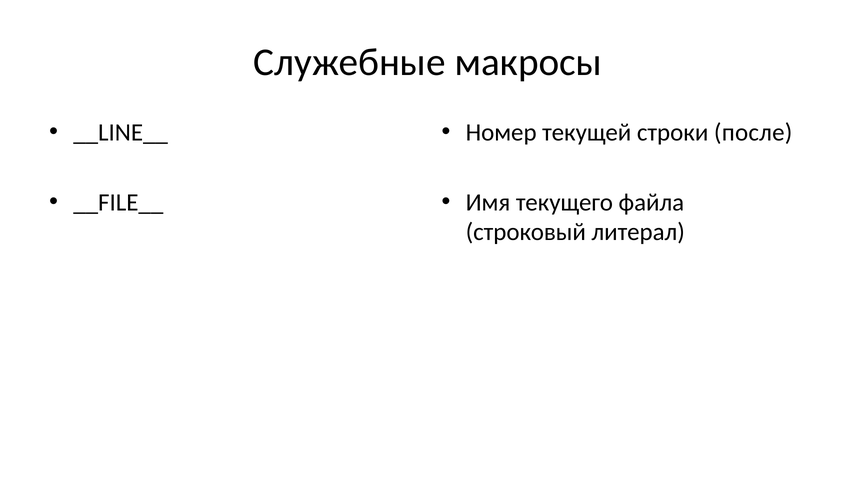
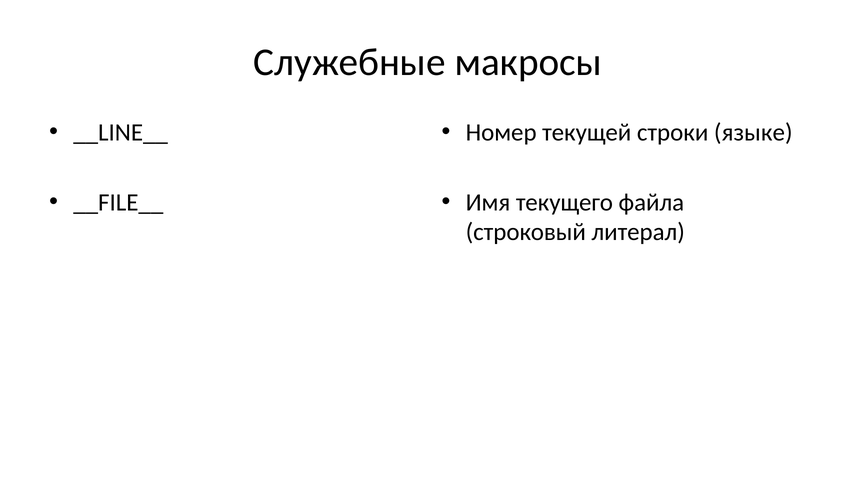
после: после -> языке
